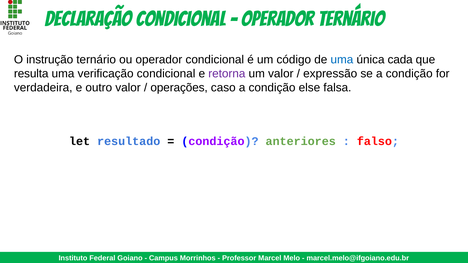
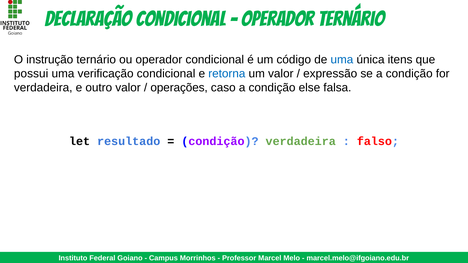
cada: cada -> itens
resulta: resulta -> possui
retorna colour: purple -> blue
condição anteriores: anteriores -> verdadeira
